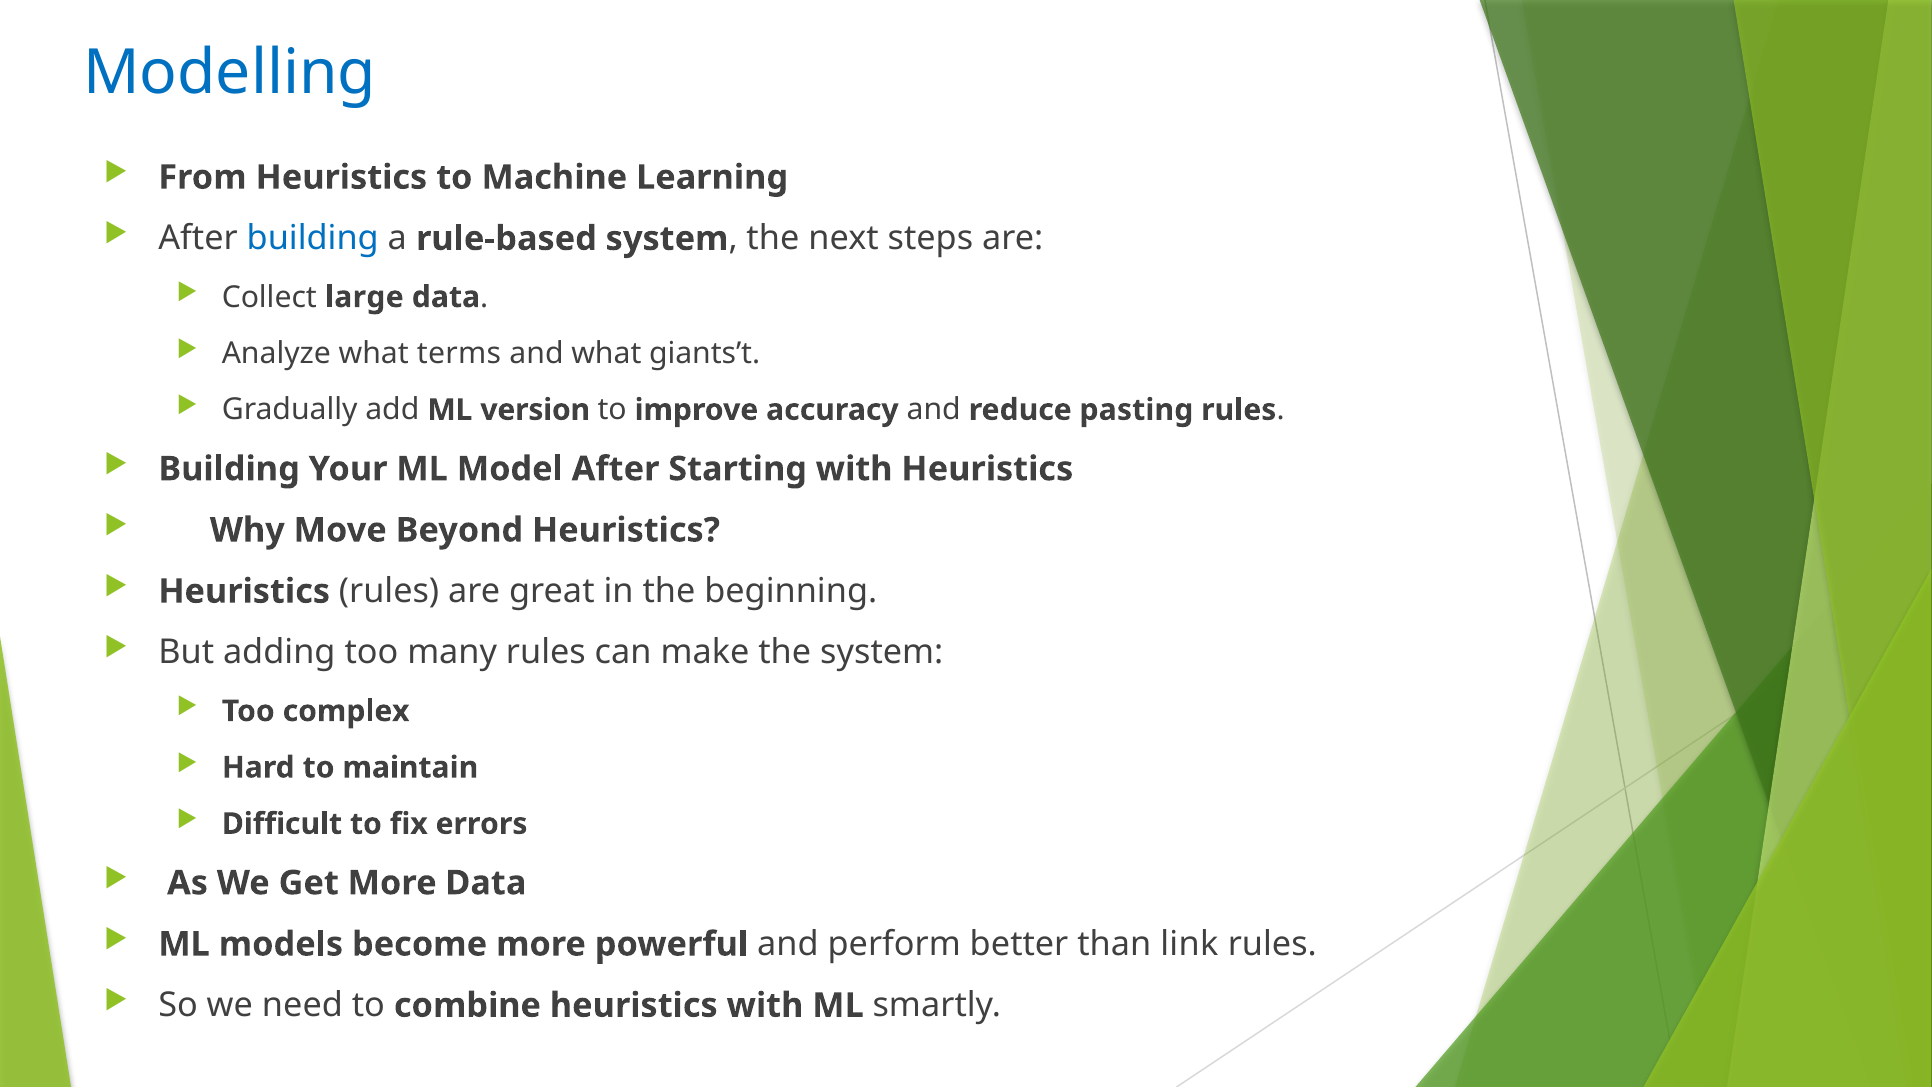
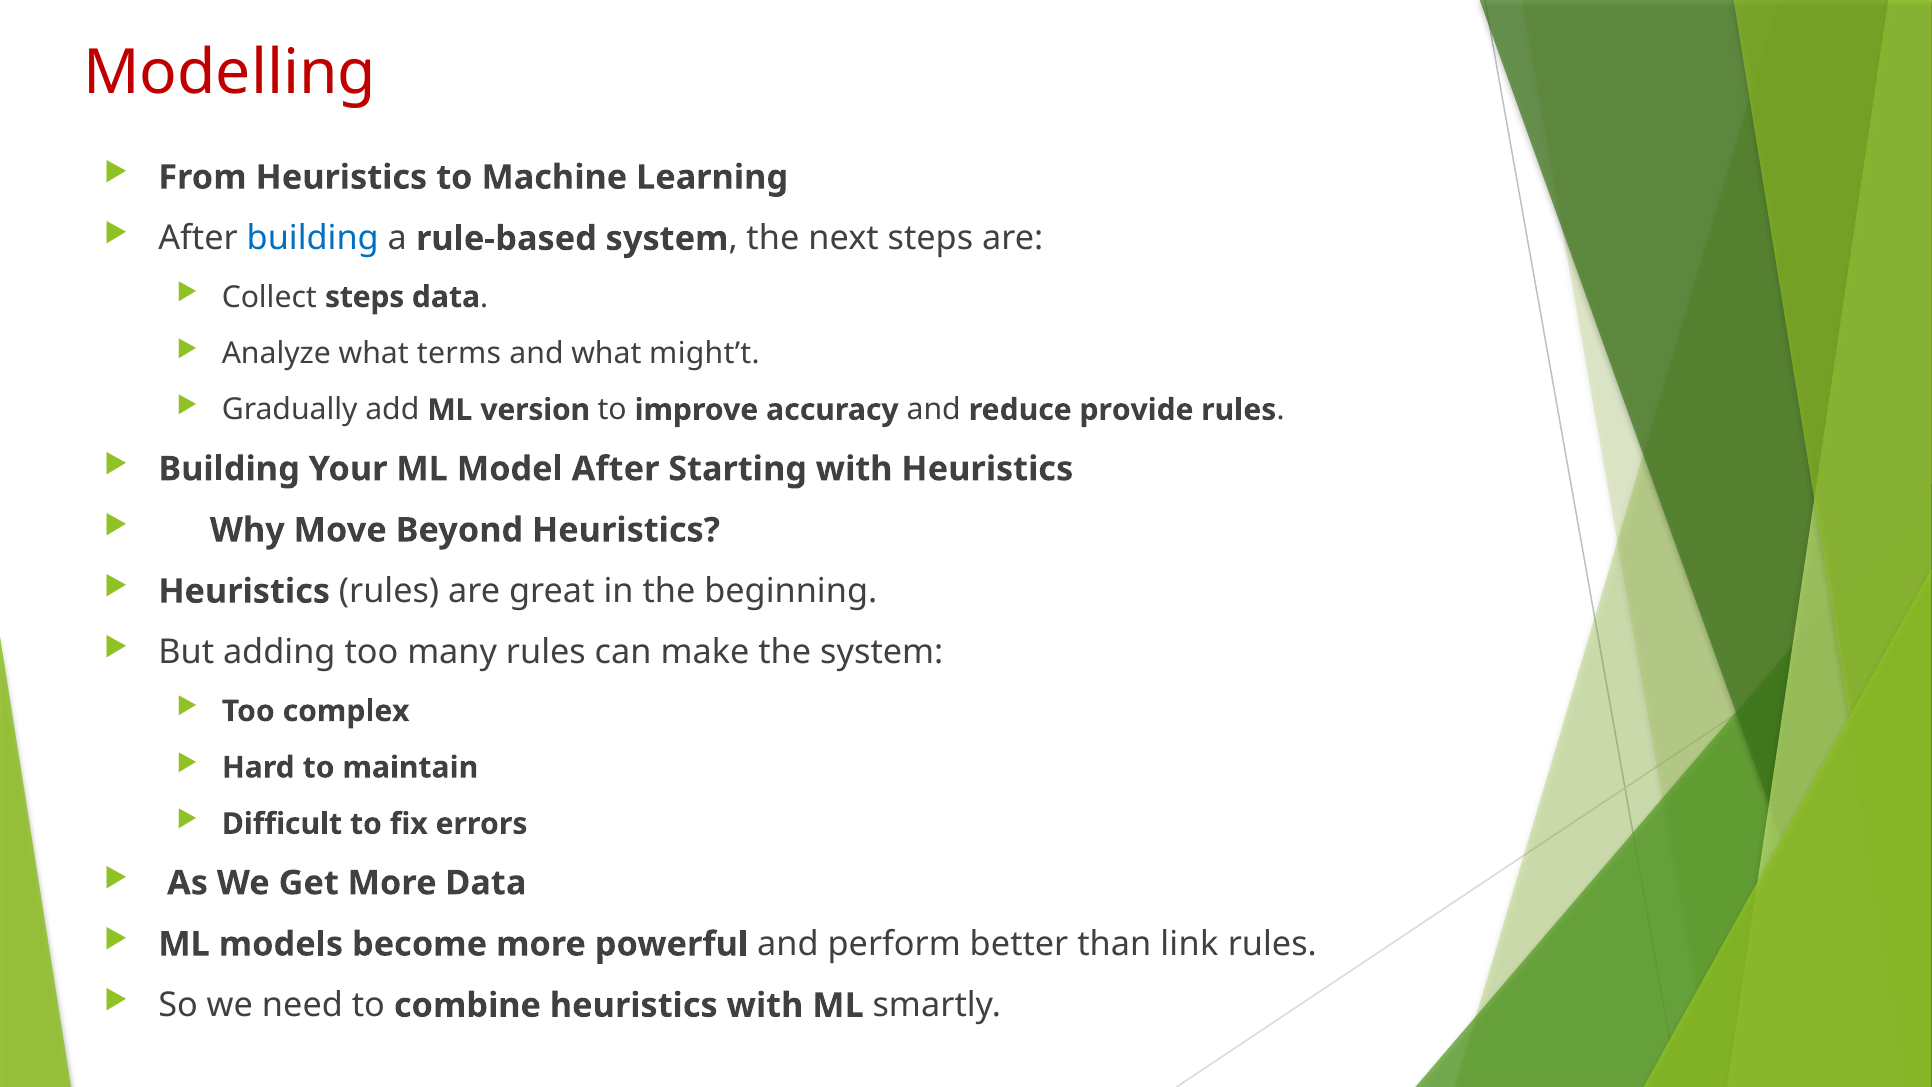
Modelling colour: blue -> red
Collect large: large -> steps
giants’t: giants’t -> might’t
pasting: pasting -> provide
